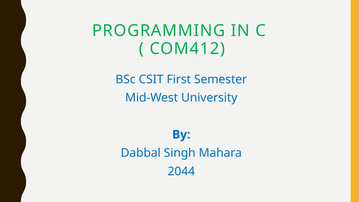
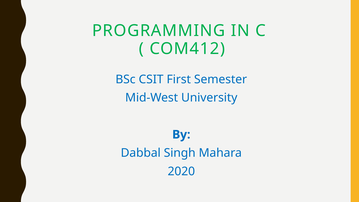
2044: 2044 -> 2020
